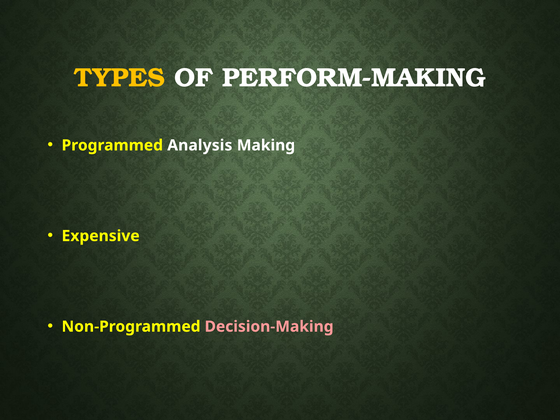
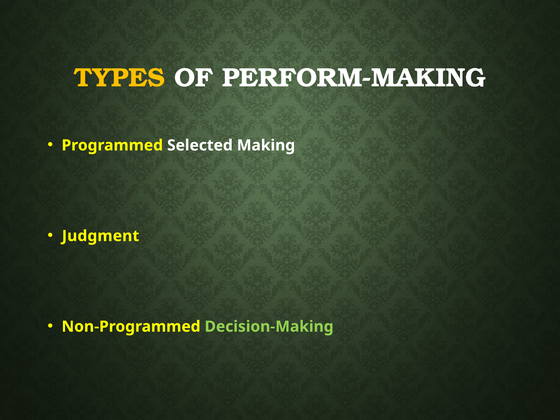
Analysis: Analysis -> Selected
Expensive: Expensive -> Judgment
Decision-Making colour: pink -> light green
